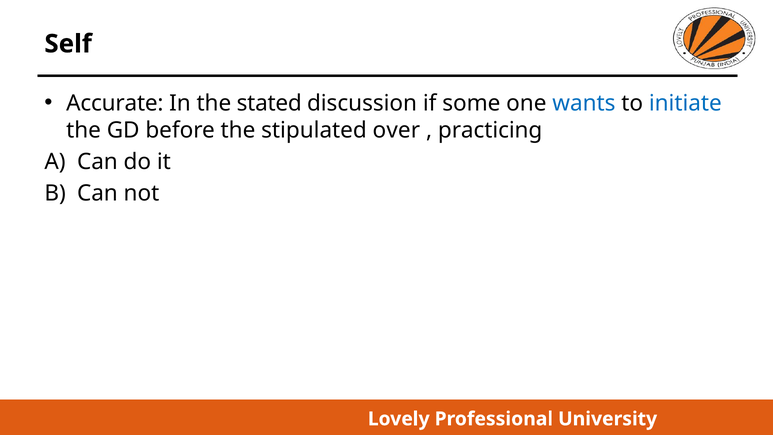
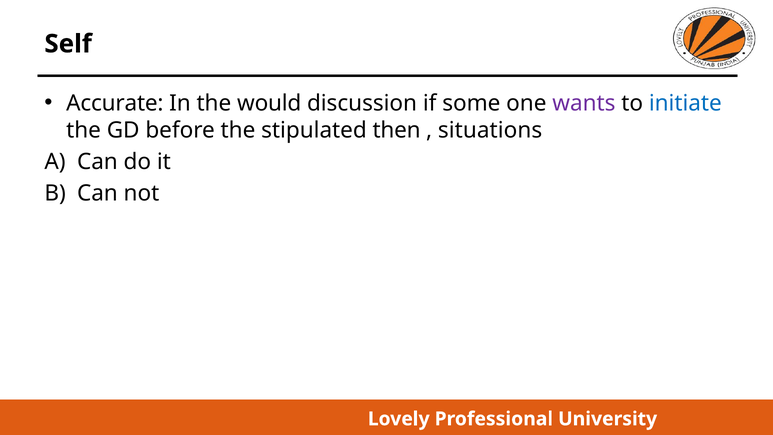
stated: stated -> would
wants colour: blue -> purple
over: over -> then
practicing: practicing -> situations
